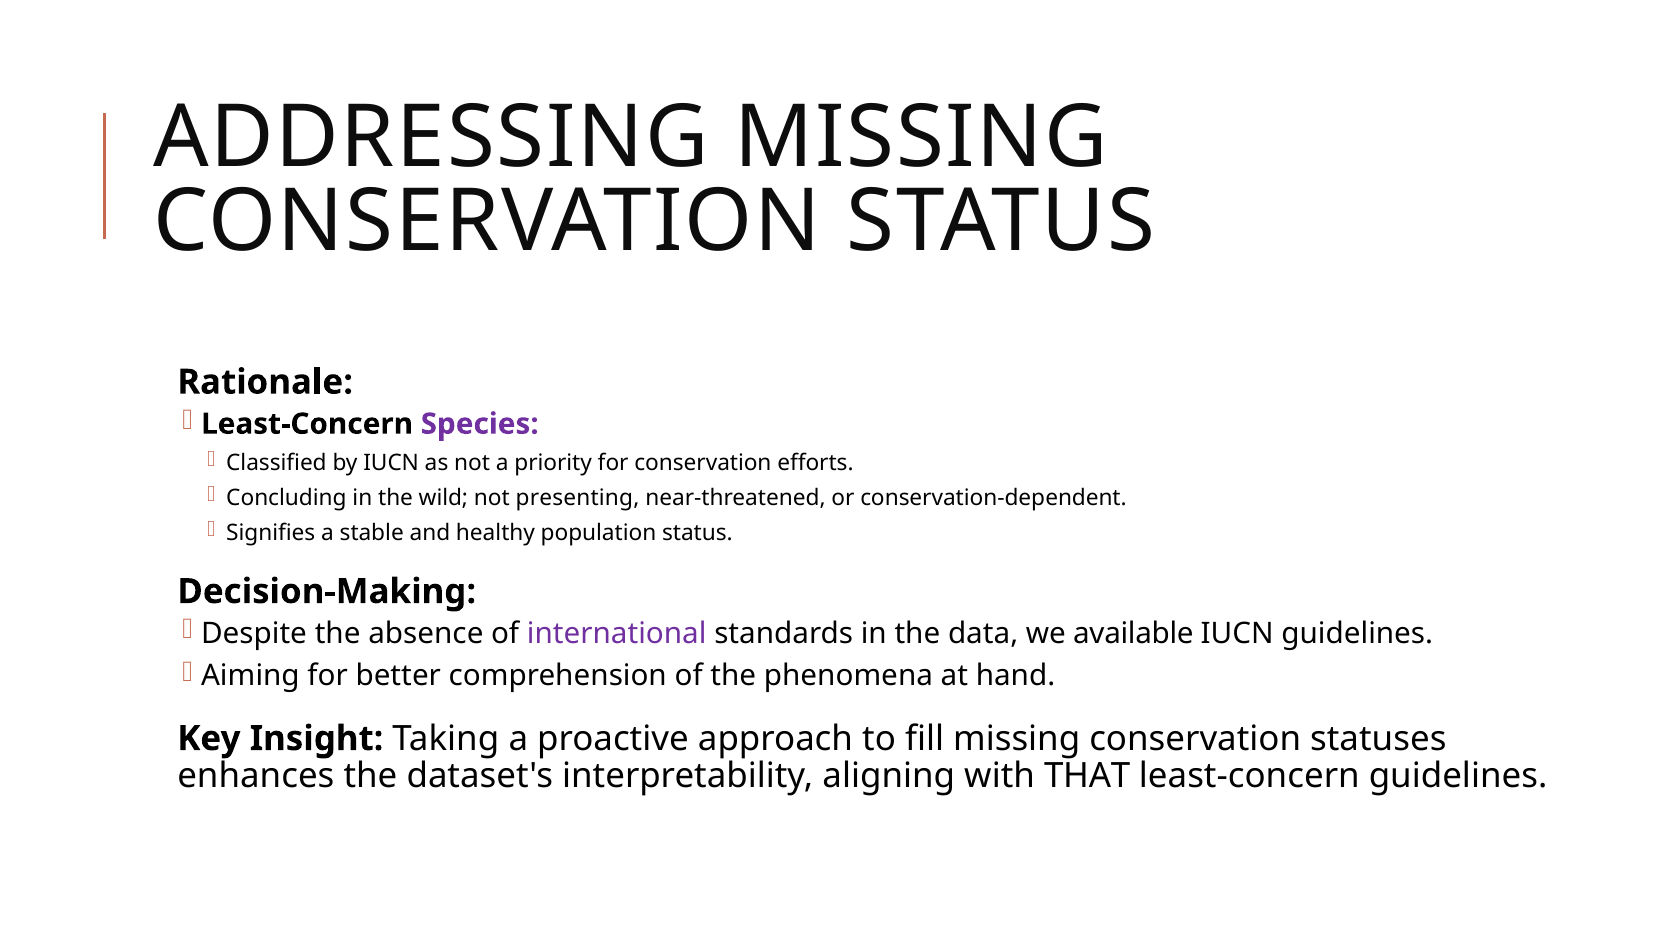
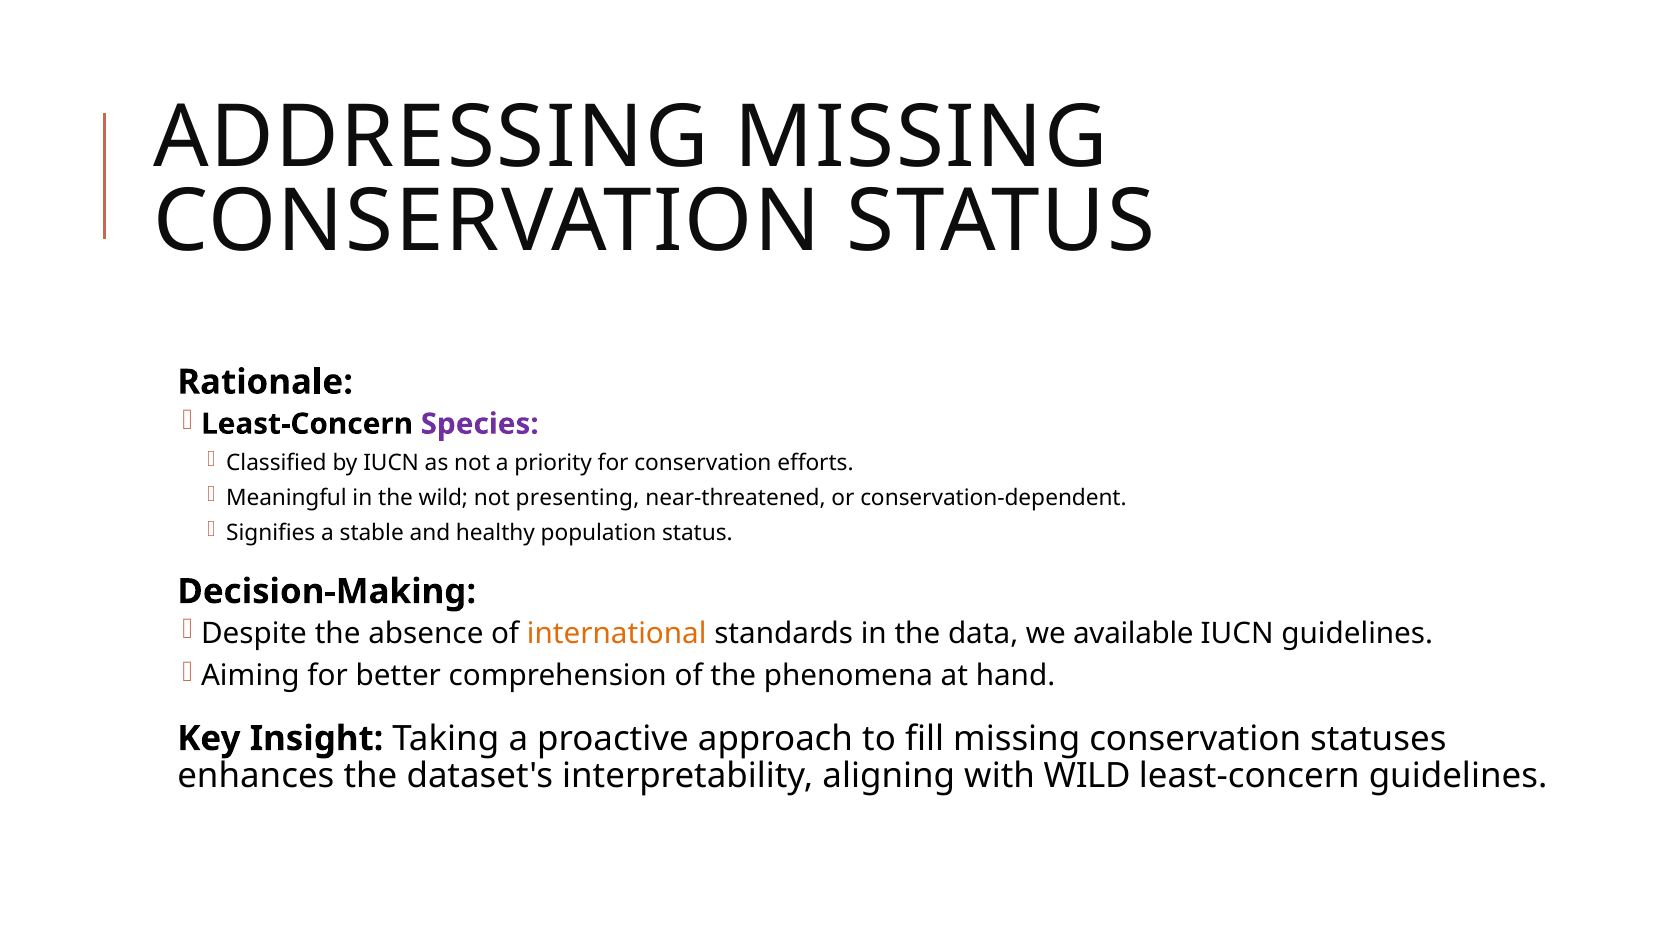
Concluding: Concluding -> Meaningful
international colour: purple -> orange
with THAT: THAT -> WILD
